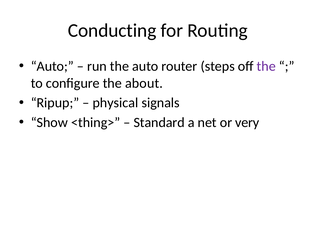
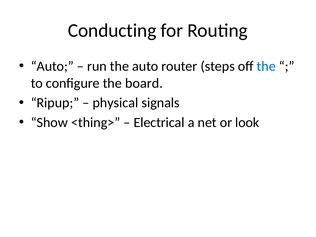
the at (266, 66) colour: purple -> blue
about: about -> board
Standard: Standard -> Electrical
very: very -> look
